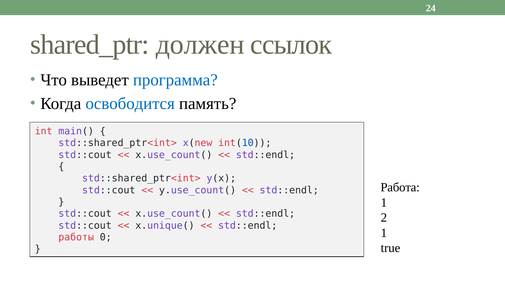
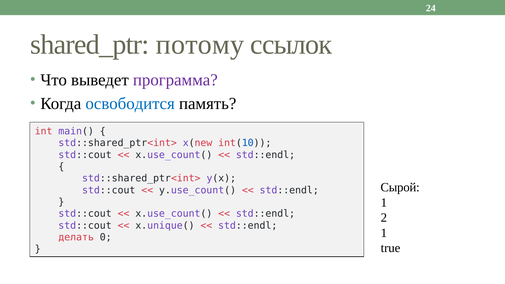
должен: должен -> потому
программа colour: blue -> purple
Работа: Работа -> Сырой
работы: работы -> делать
